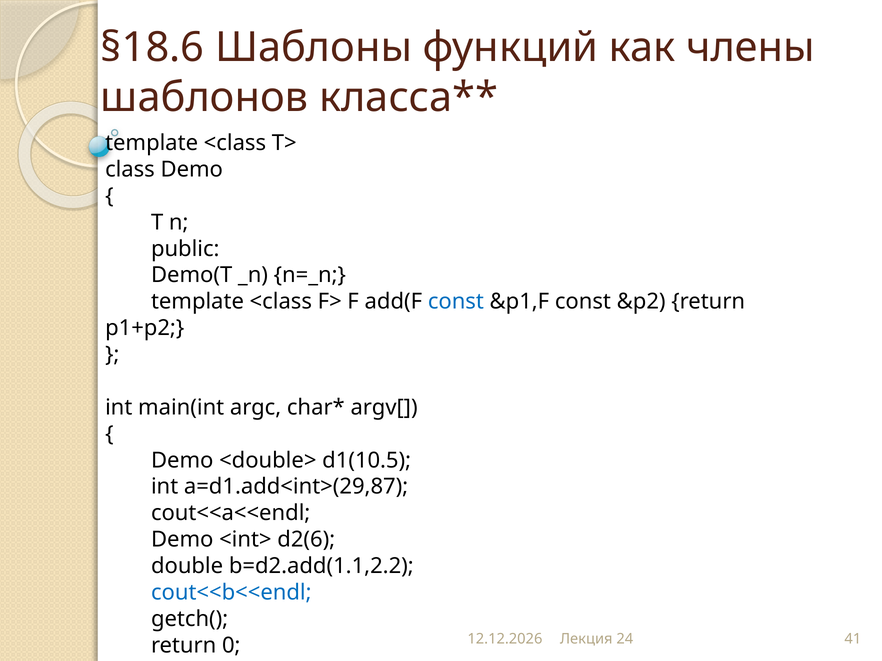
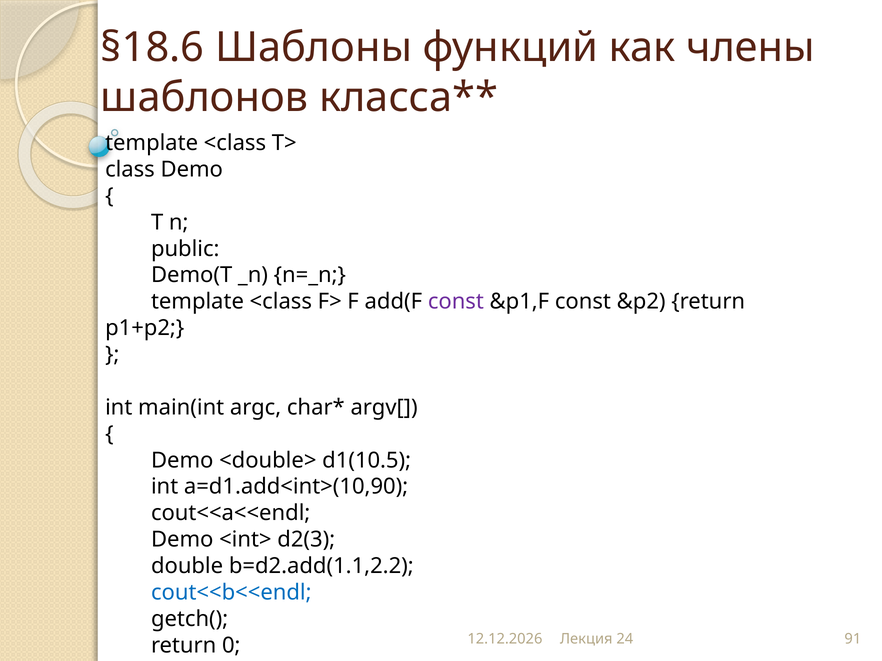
const at (456, 302) colour: blue -> purple
a=d1.add<int>(29,87: a=d1.add<int>(29,87 -> a=d1.add<int>(10,90
d2(6: d2(6 -> d2(3
41: 41 -> 91
